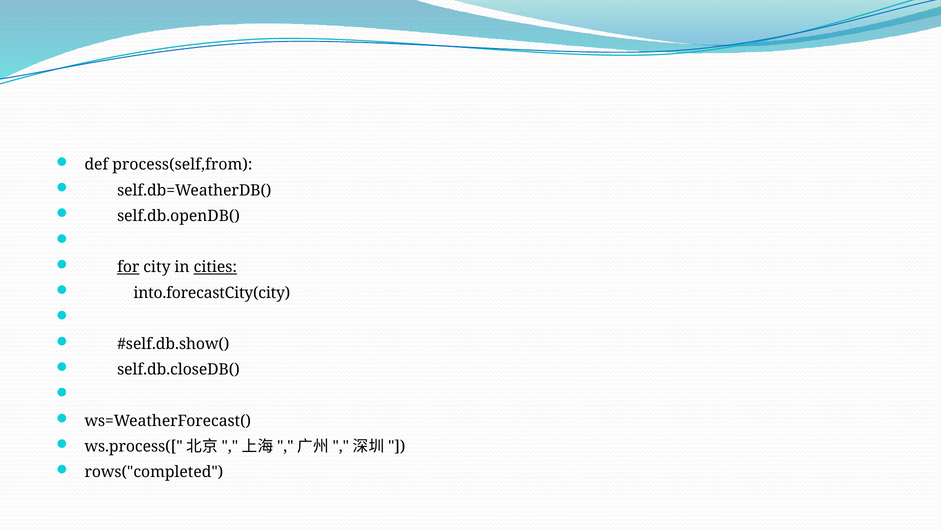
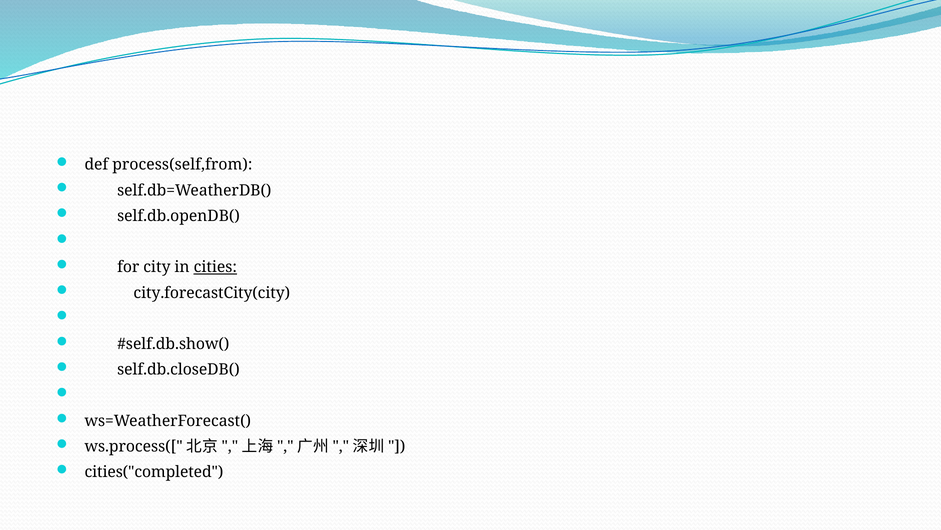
for underline: present -> none
into.forecastCity(city: into.forecastCity(city -> city.forecastCity(city
rows("completed: rows("completed -> cities("completed
